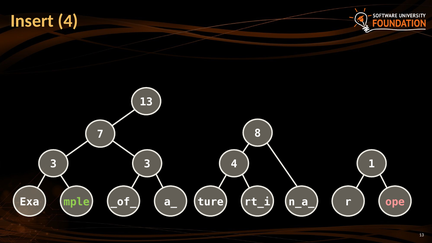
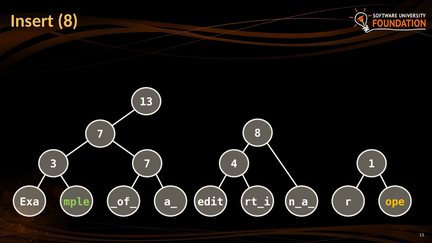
Insert 4: 4 -> 8
3 3: 3 -> 7
ture: ture -> edit
ope colour: pink -> yellow
